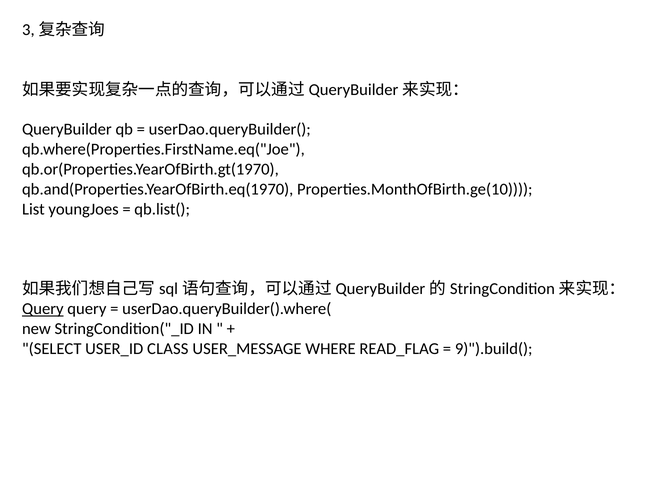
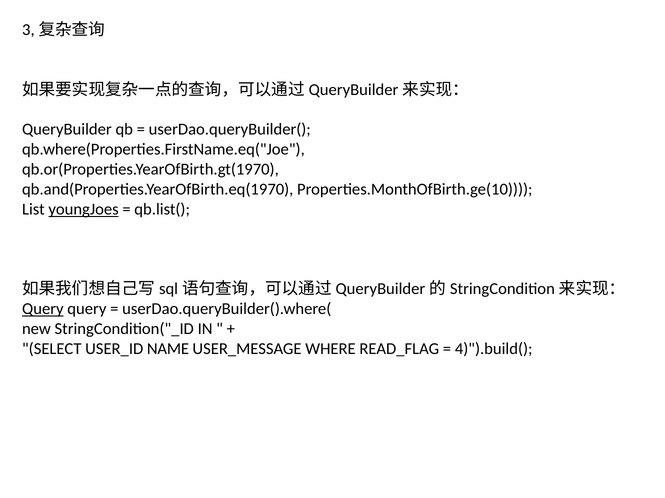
youngJoes underline: none -> present
CLASS: CLASS -> NAME
9)").build(: 9)").build( -> 4)").build(
